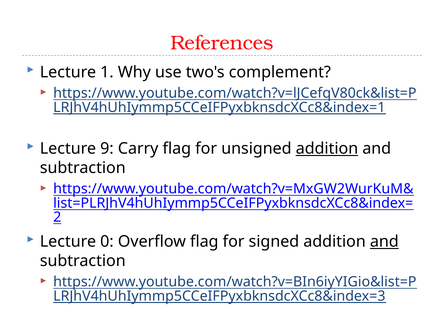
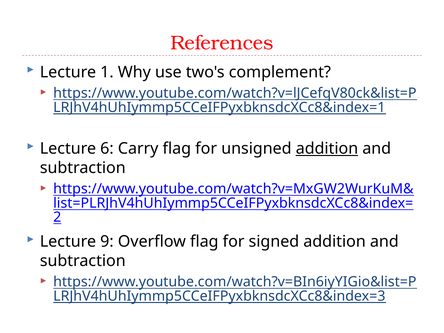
9: 9 -> 6
0: 0 -> 9
and at (384, 242) underline: present -> none
